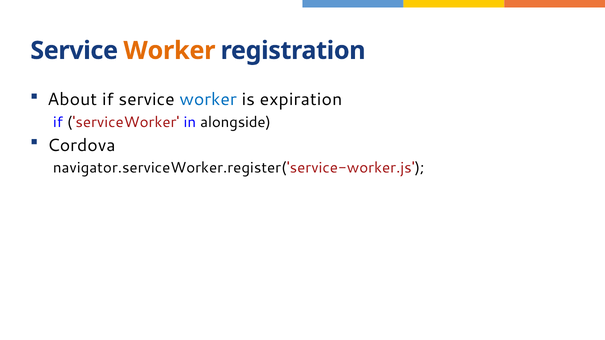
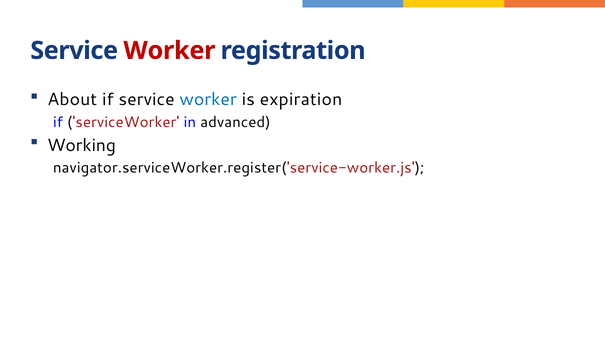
Worker at (169, 51) colour: orange -> red
alongside: alongside -> advanced
Cordova: Cordova -> Working
